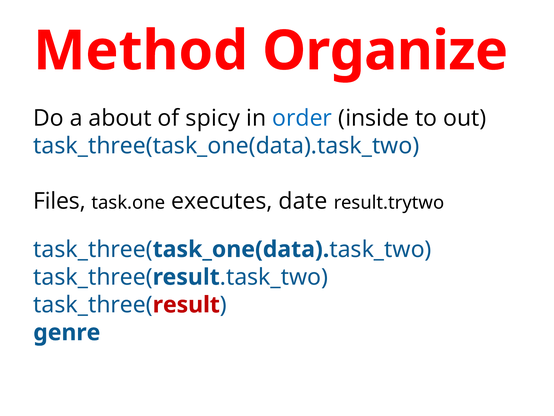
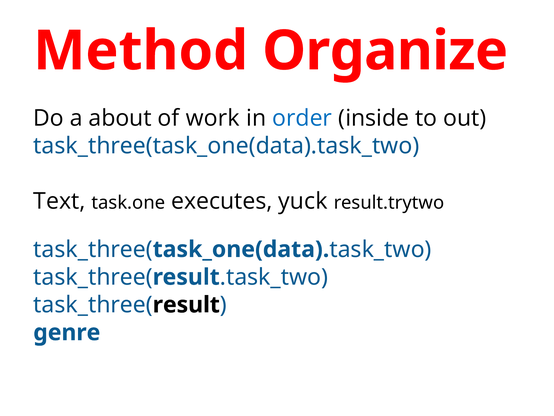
spicy: spicy -> work
Files: Files -> Text
date: date -> yuck
result at (186, 304) colour: red -> black
